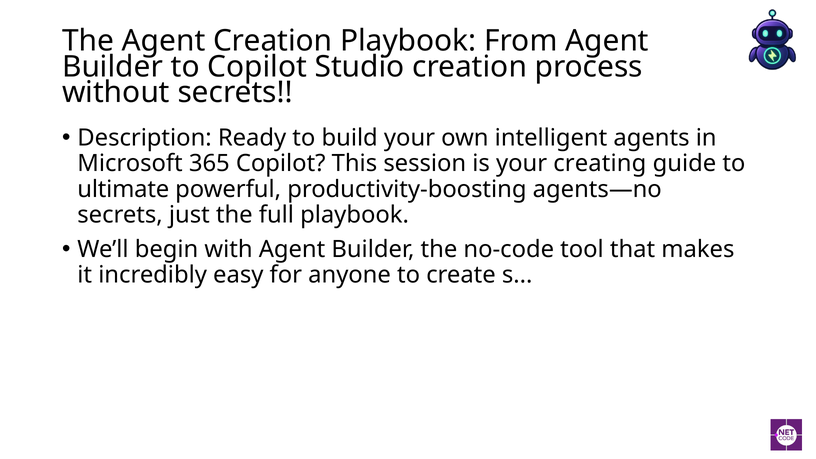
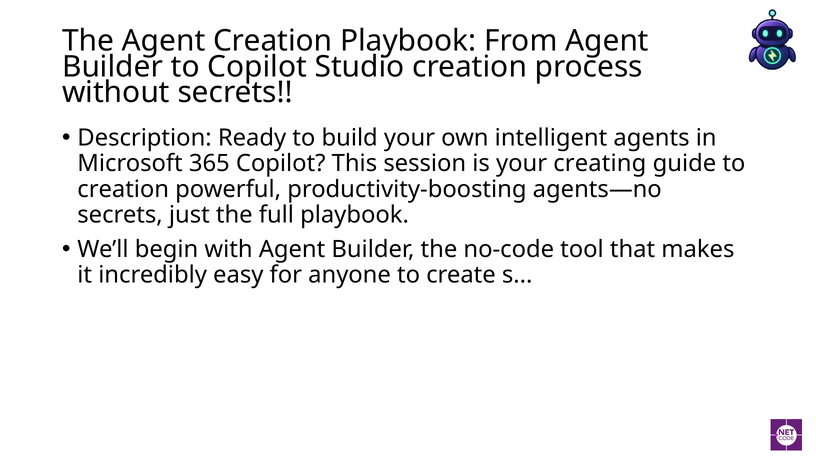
ultimate at (123, 189): ultimate -> creation
